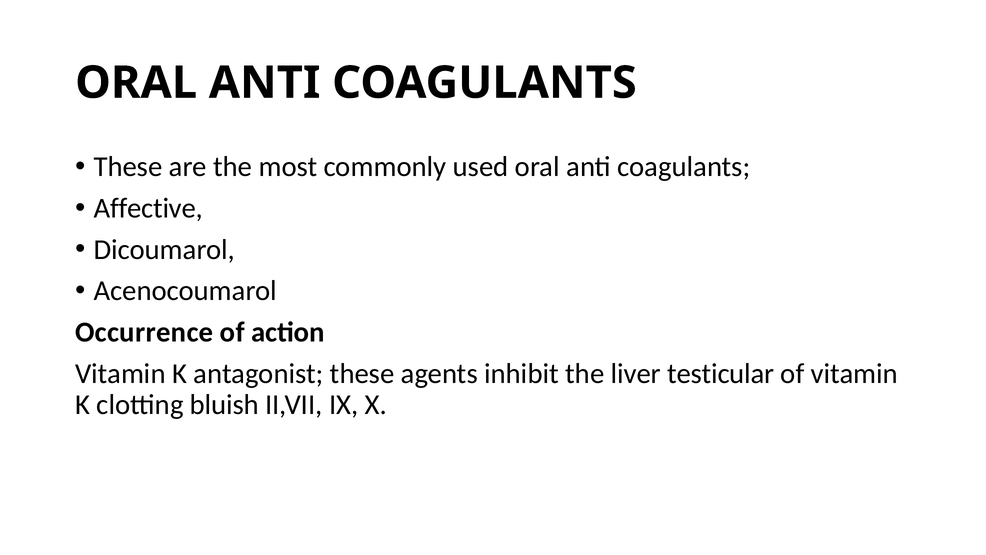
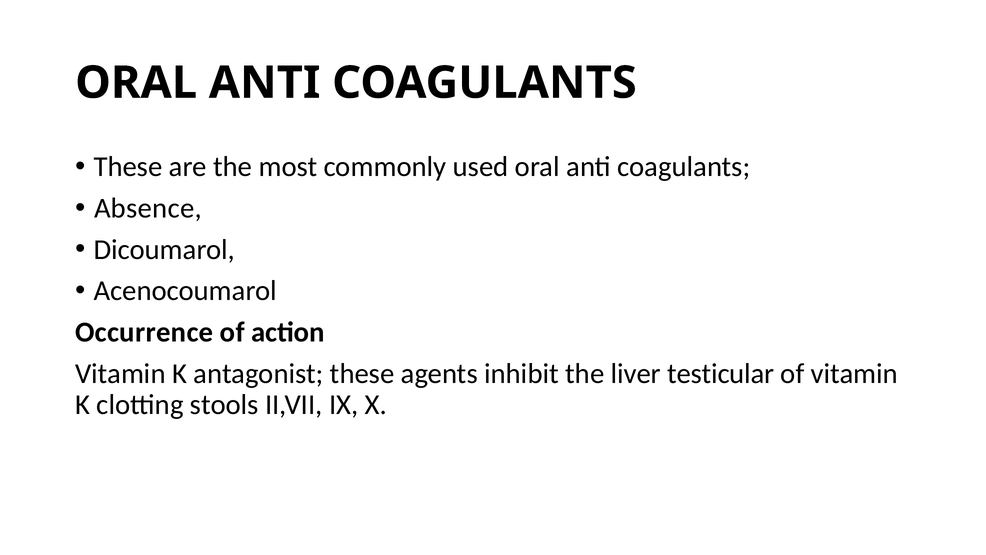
Affective: Affective -> Absence
bluish: bluish -> stools
